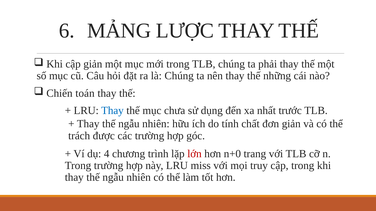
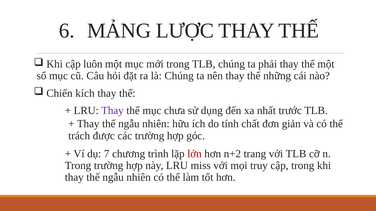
cập giản: giản -> luôn
toán: toán -> kích
Thay at (112, 111) colour: blue -> purple
4: 4 -> 7
n+0: n+0 -> n+2
